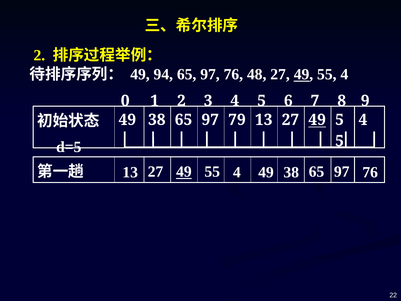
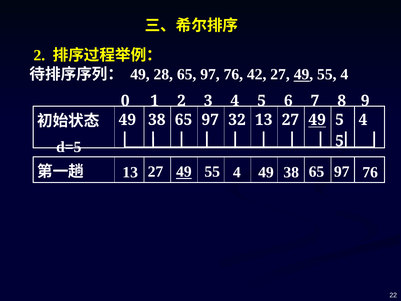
94: 94 -> 28
48: 48 -> 42
79: 79 -> 32
